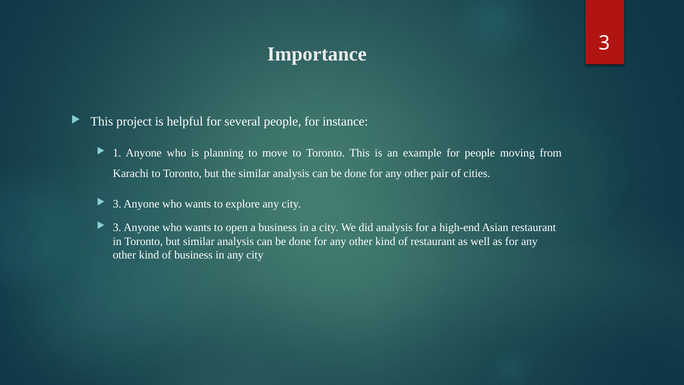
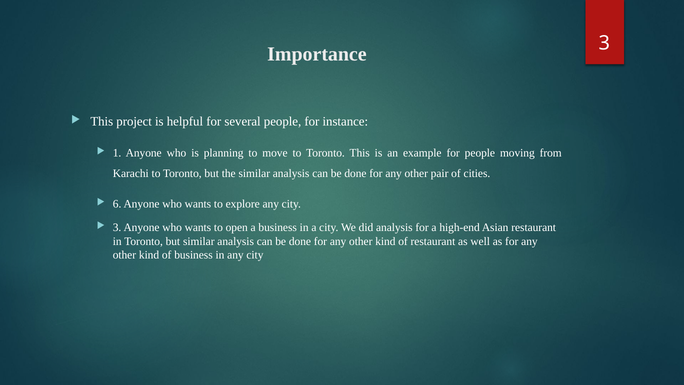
3 at (117, 204): 3 -> 6
